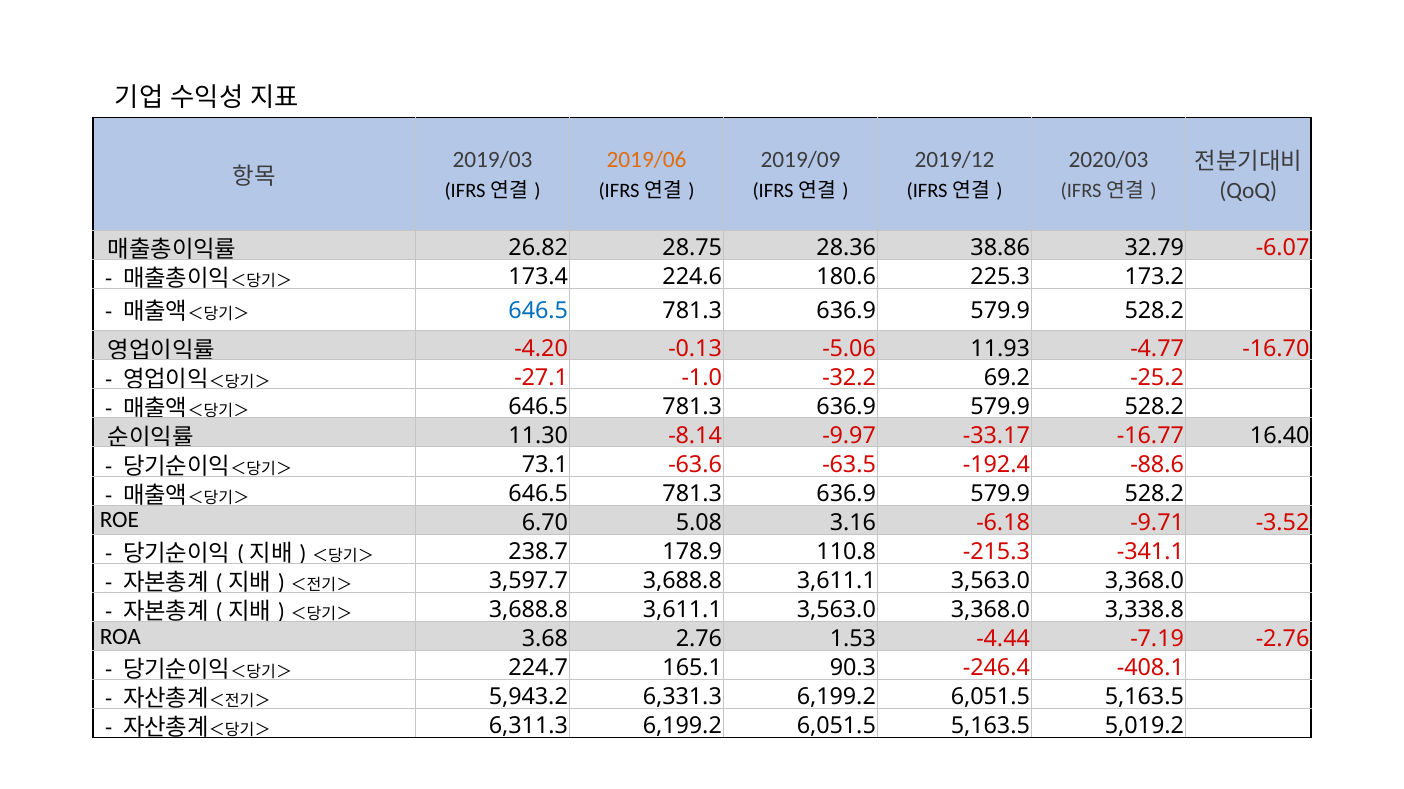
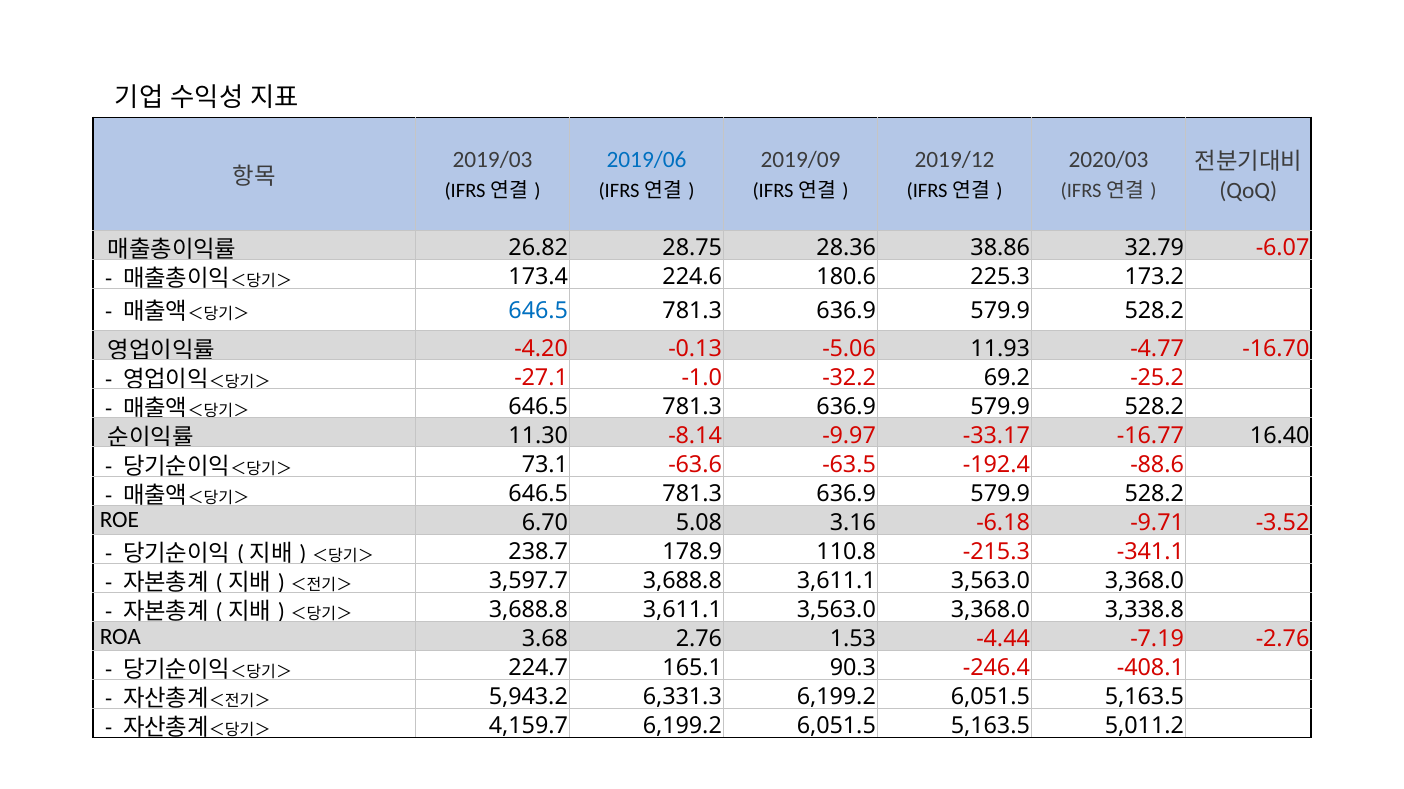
2019/06 colour: orange -> blue
6,311.3: 6,311.3 -> 4,159.7
5,019.2: 5,019.2 -> 5,011.2
